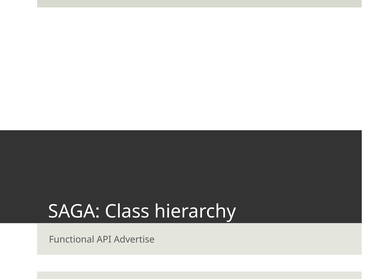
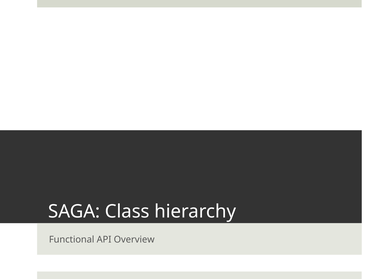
Advertise: Advertise -> Overview
